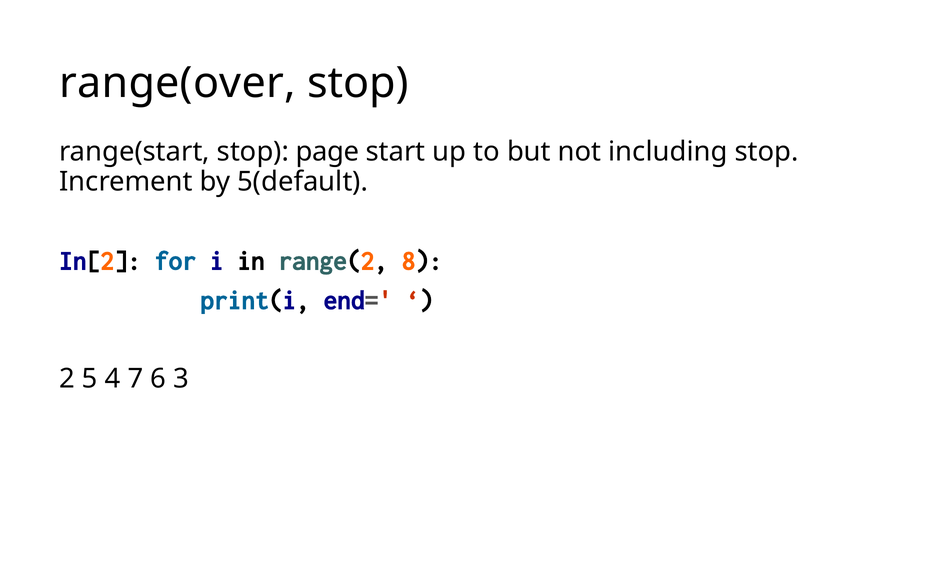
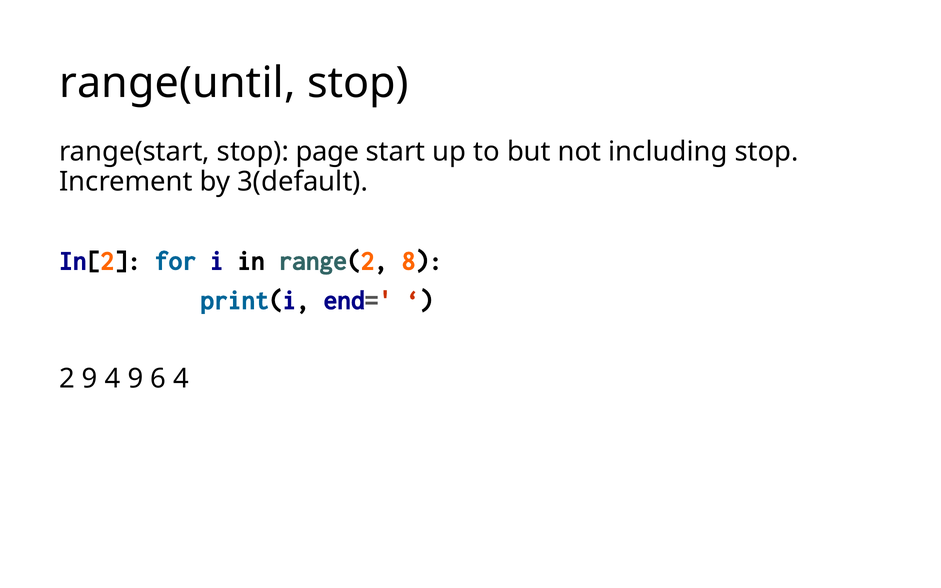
range(over: range(over -> range(until
5(default: 5(default -> 3(default
2 5: 5 -> 9
4 7: 7 -> 9
6 3: 3 -> 4
